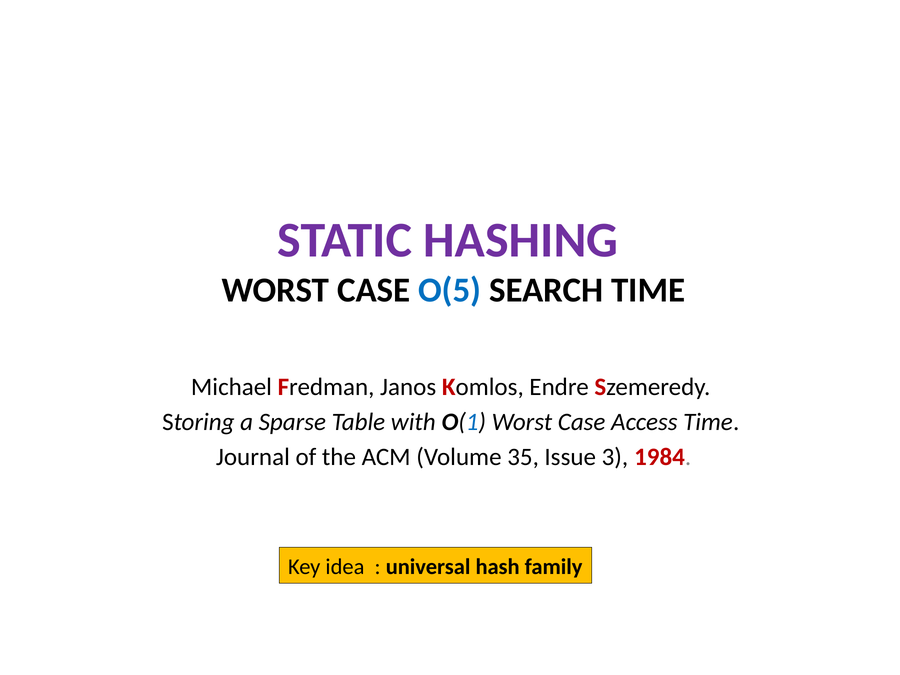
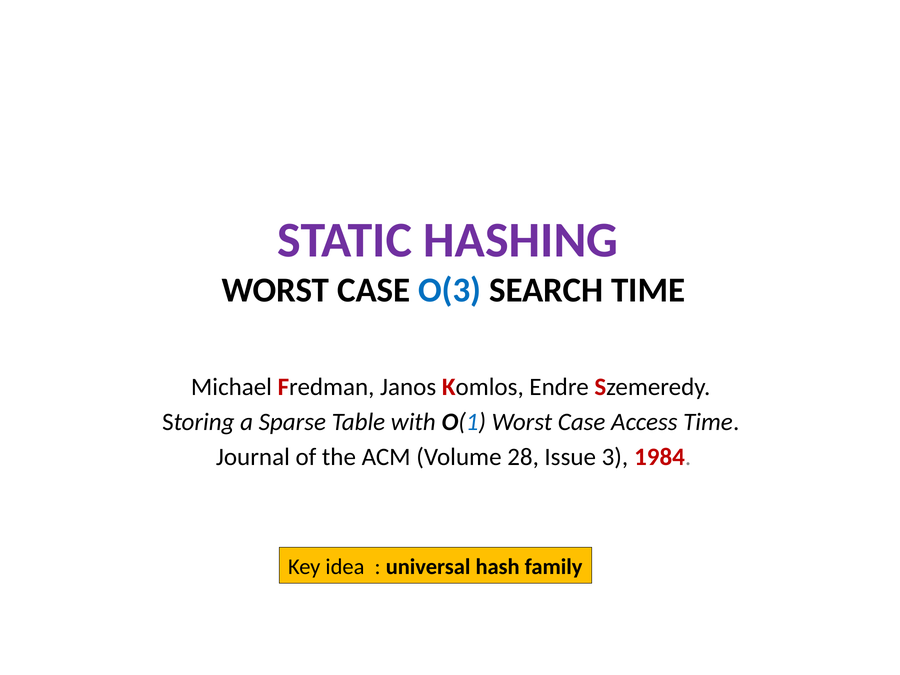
O(5: O(5 -> O(3
35: 35 -> 28
